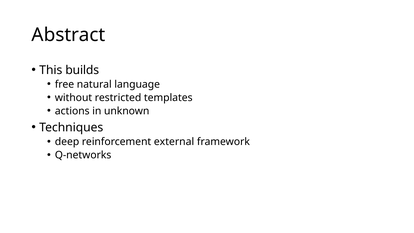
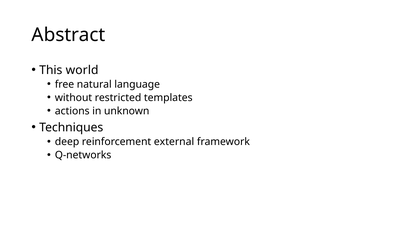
builds: builds -> world
